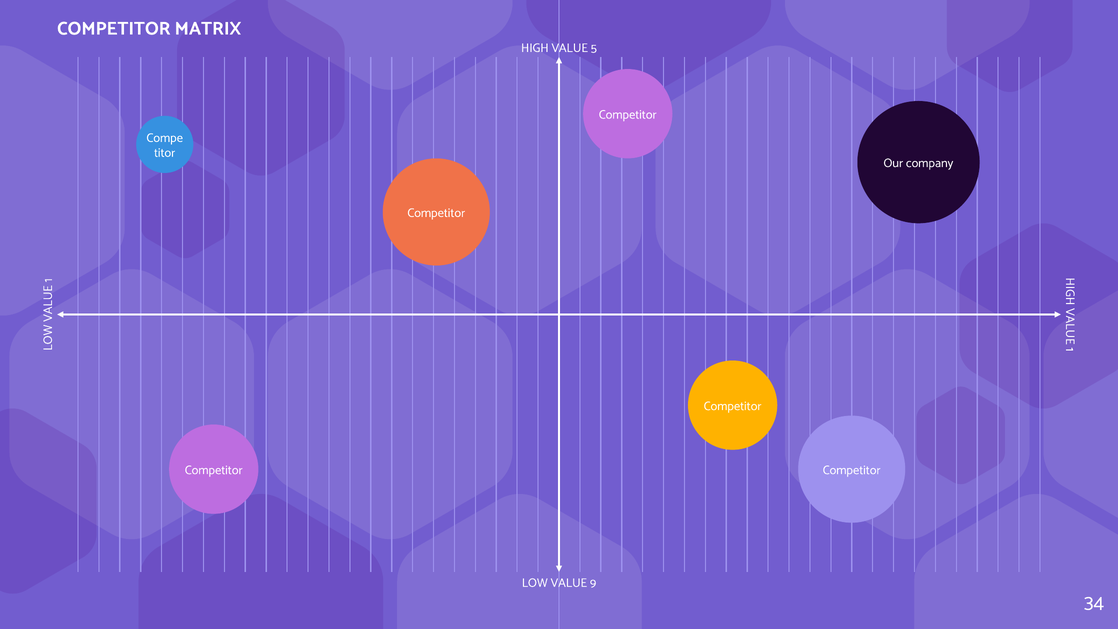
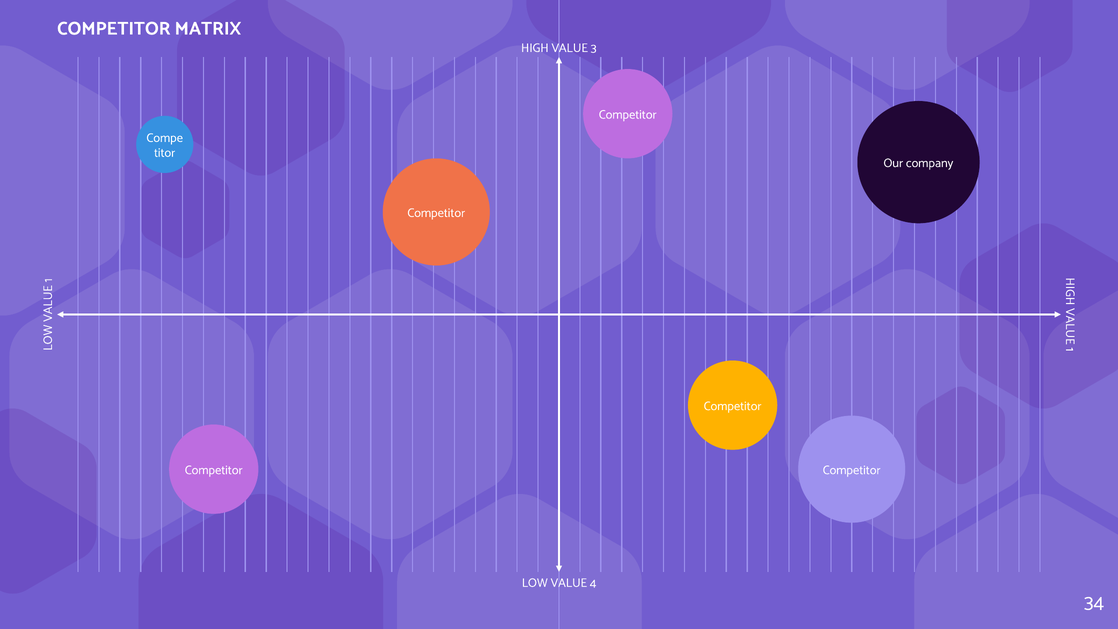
5: 5 -> 3
9: 9 -> 4
